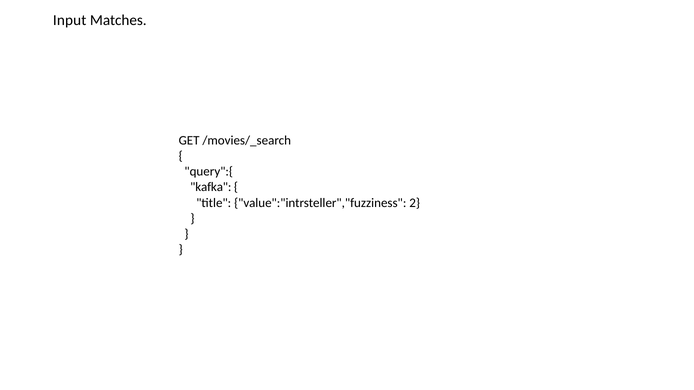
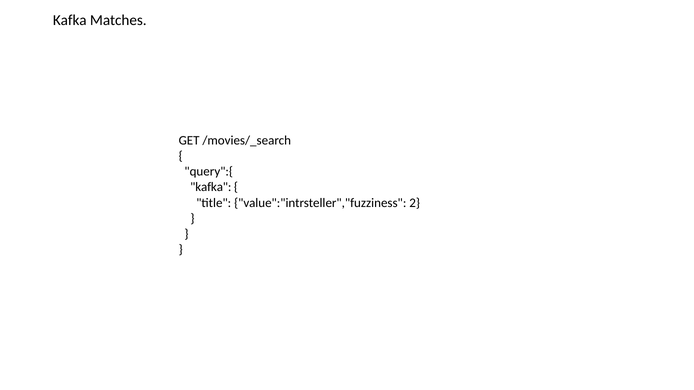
Input at (70, 20): Input -> Kafka
